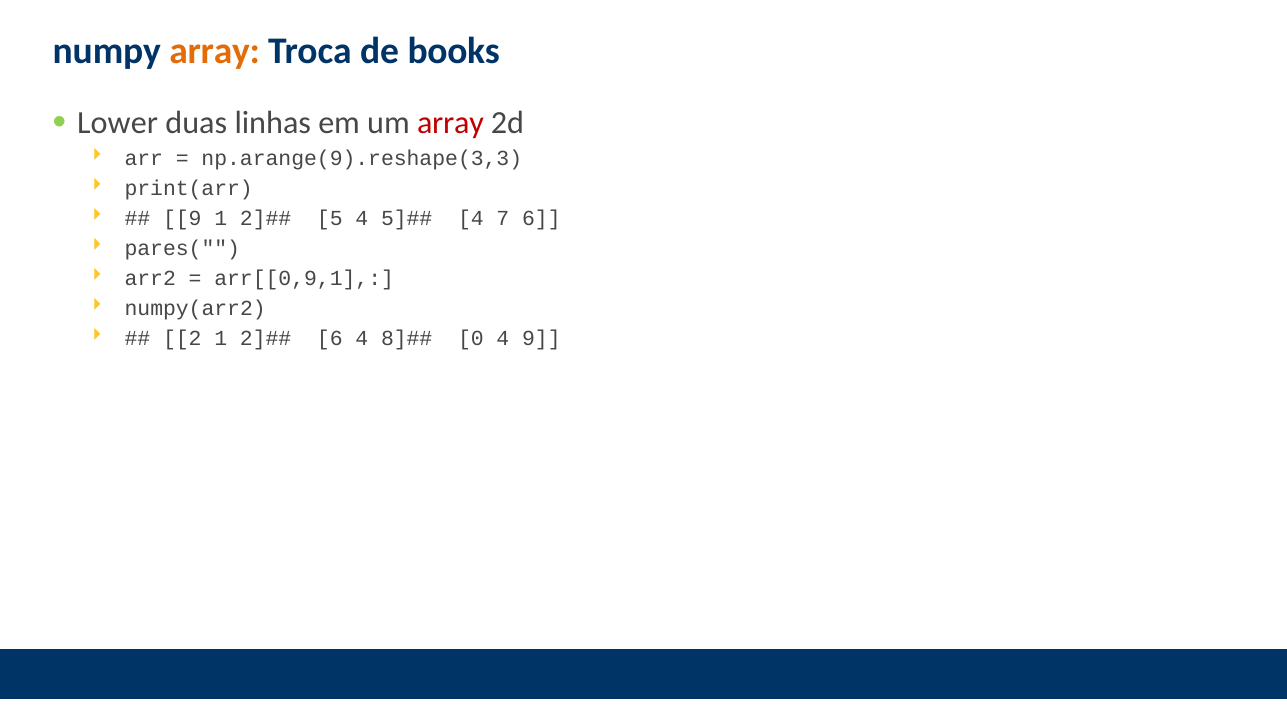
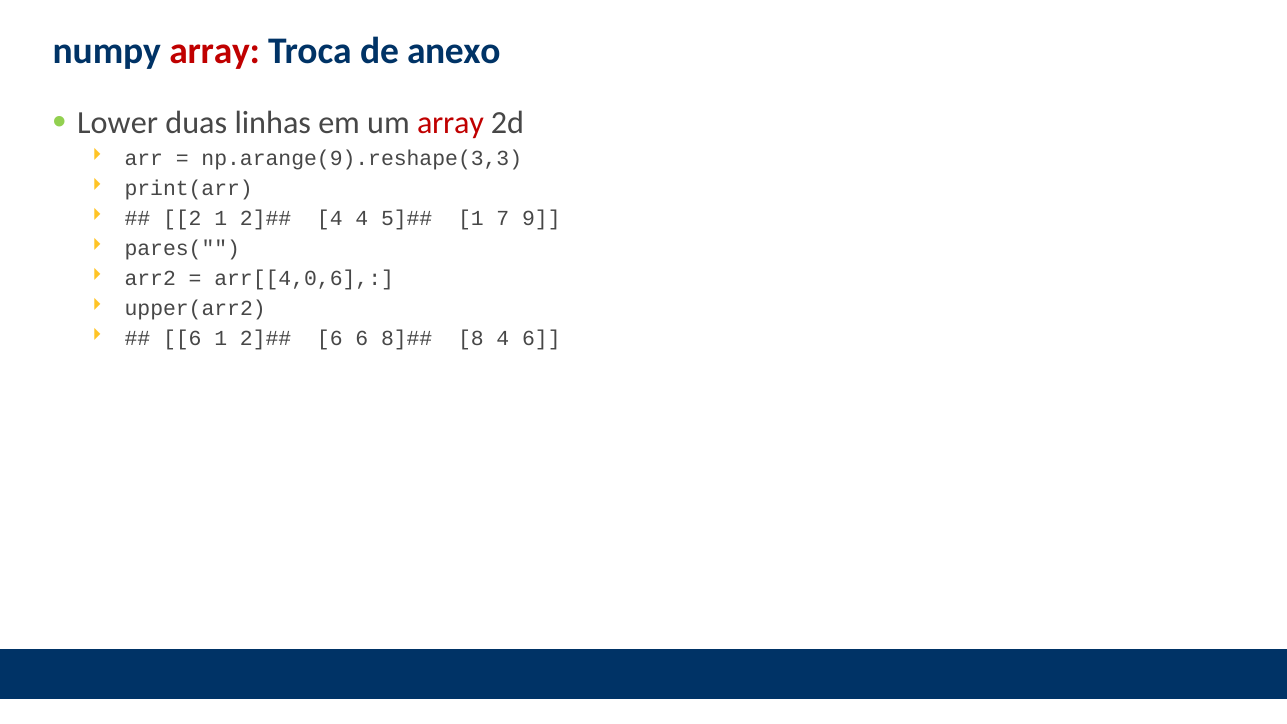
array at (215, 51) colour: orange -> red
books: books -> anexo
9 at (182, 219): 9 -> 2
5 at (330, 219): 5 -> 4
4 at (471, 219): 4 -> 1
7 6: 6 -> 9
arr[[0,9,1: arr[[0,9,1 -> arr[[4,0,6
numpy(arr2: numpy(arr2 -> upper(arr2
2 at (182, 339): 2 -> 6
6 4: 4 -> 6
0: 0 -> 8
4 9: 9 -> 6
